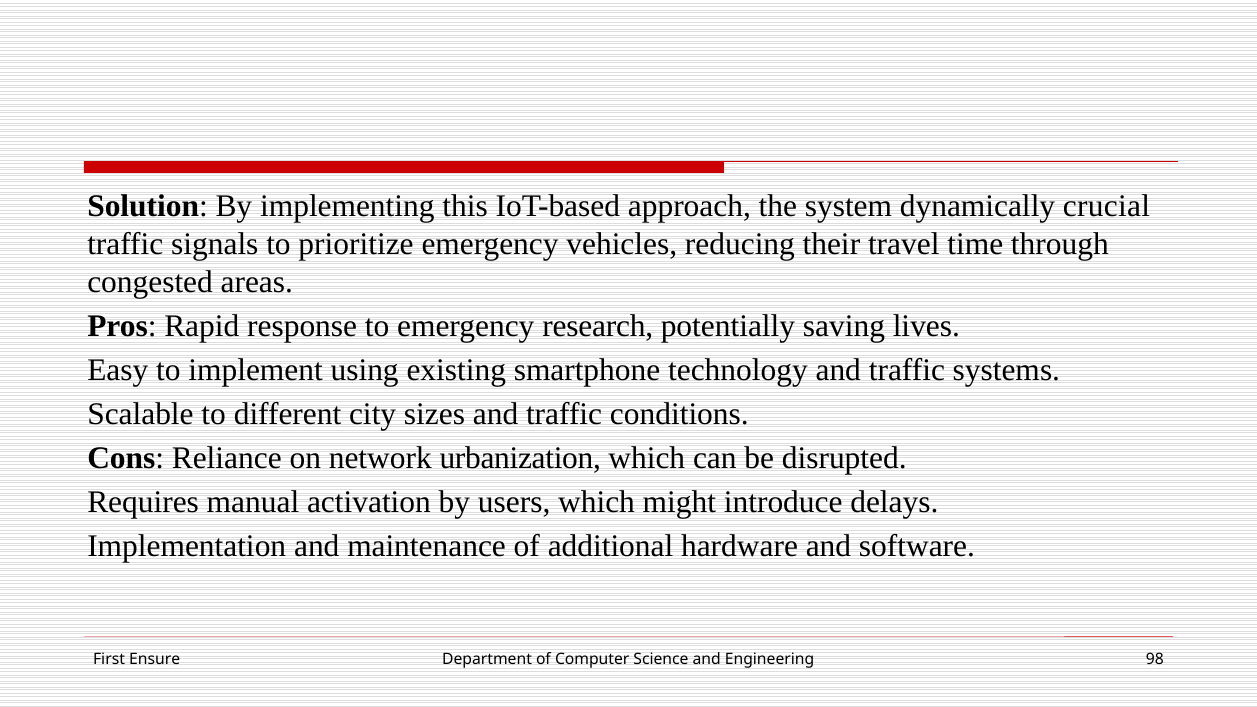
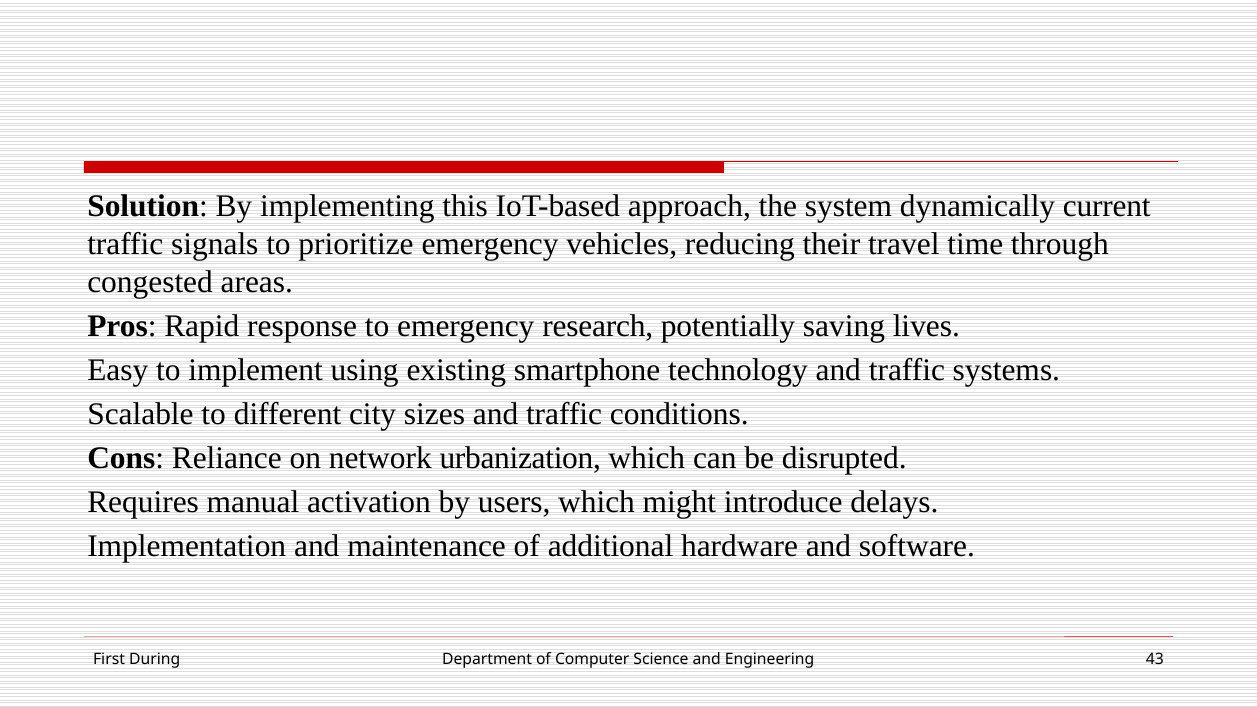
crucial: crucial -> current
Ensure: Ensure -> During
98: 98 -> 43
